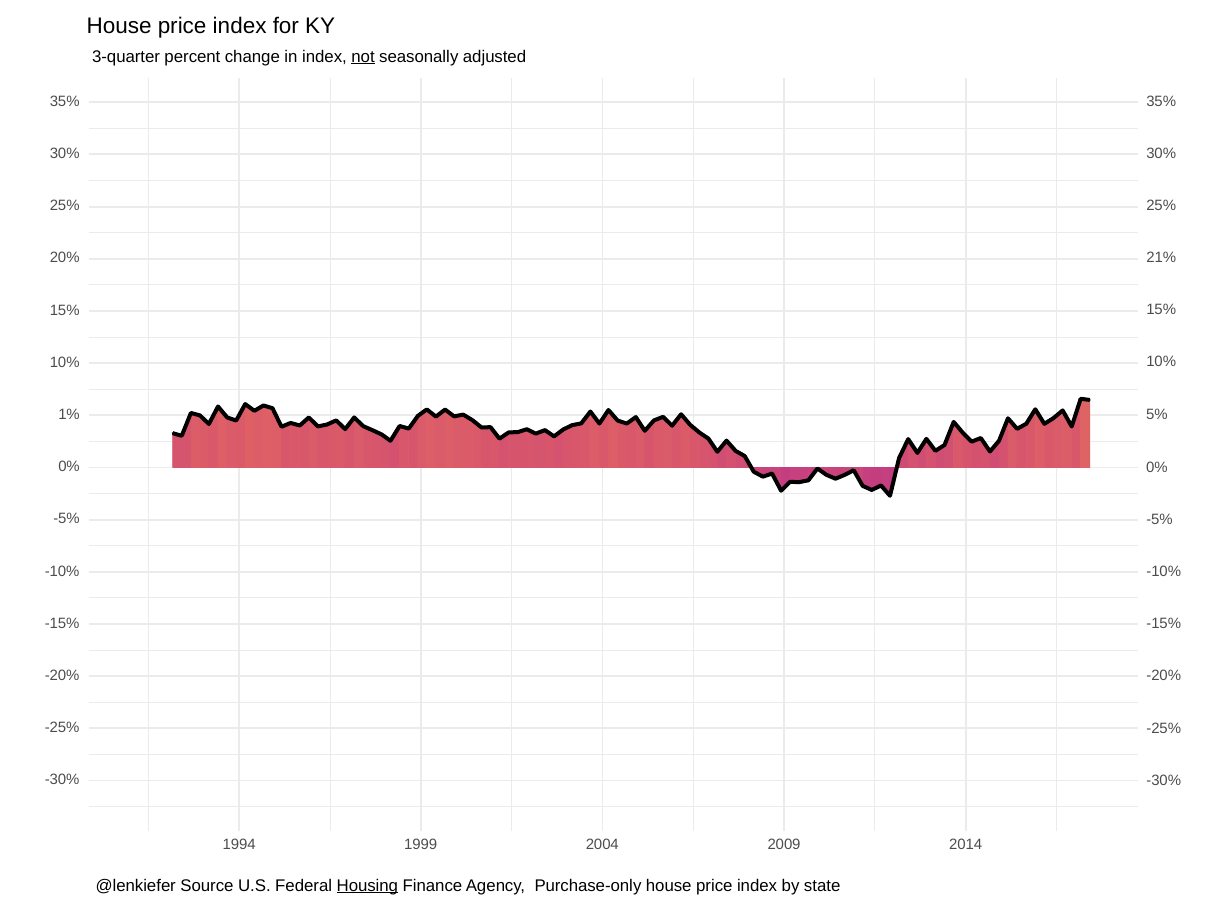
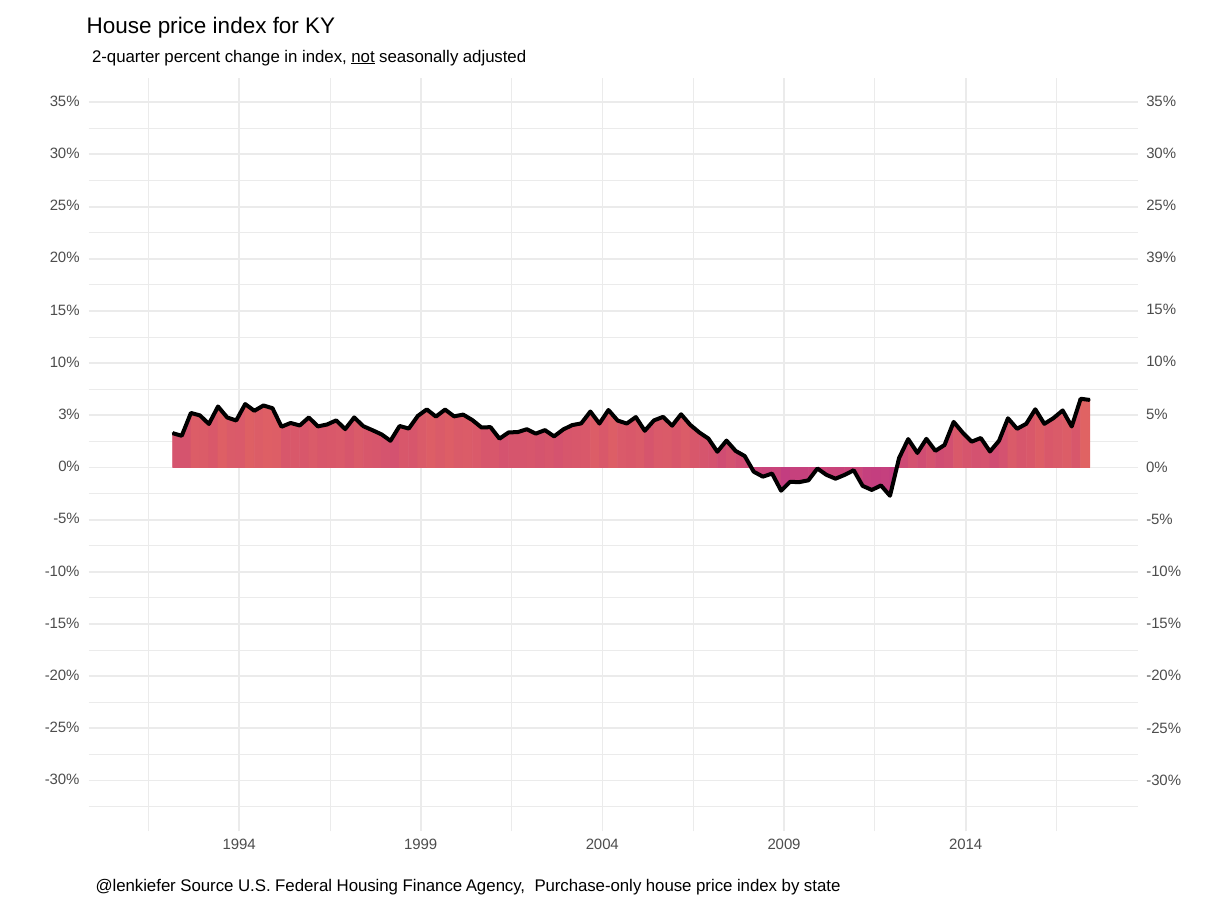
3-quarter: 3-quarter -> 2-quarter
21%: 21% -> 39%
1%: 1% -> 3%
Housing underline: present -> none
